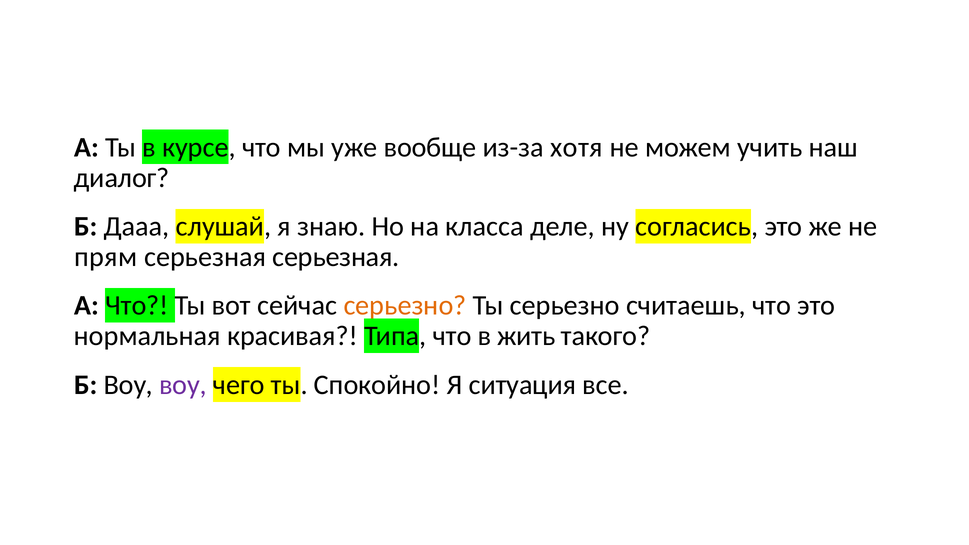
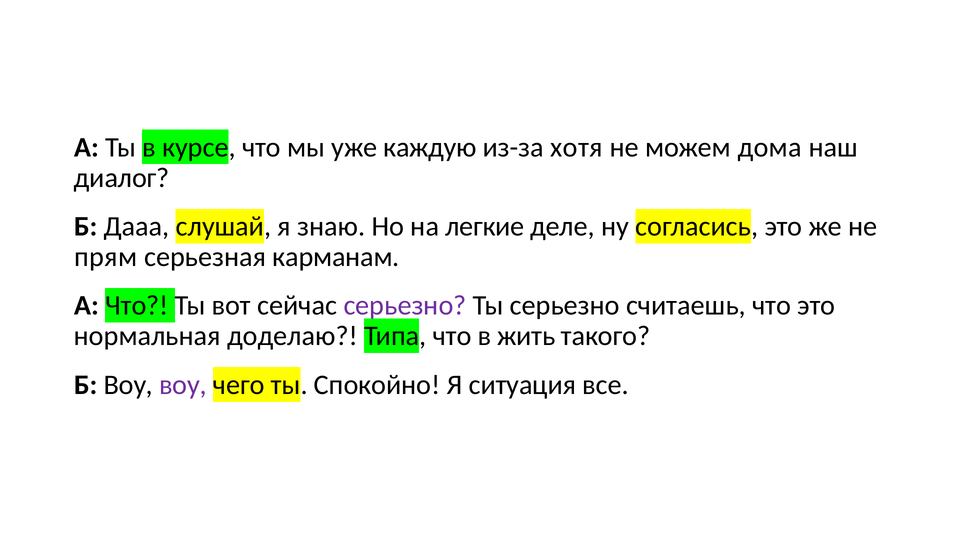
вообще: вообще -> каждую
учить: учить -> дома
класса: класса -> легкие
серьезная серьезная: серьезная -> карманам
серьезно at (405, 306) colour: orange -> purple
красивая: красивая -> доделаю
